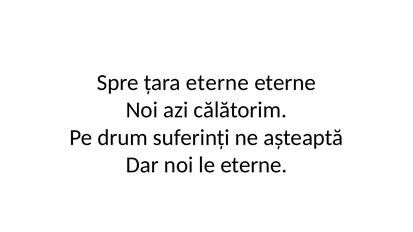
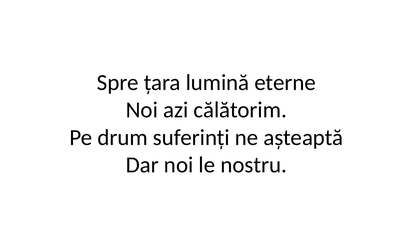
țara eterne: eterne -> lumină
le eterne: eterne -> nostru
